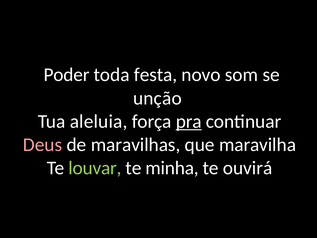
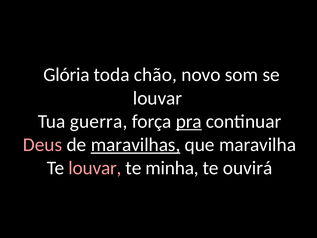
Poder: Poder -> Glória
festa: festa -> chão
unção at (157, 98): unção -> louvar
aleluia: aleluia -> guerra
maravilhas underline: none -> present
louvar at (95, 168) colour: light green -> pink
